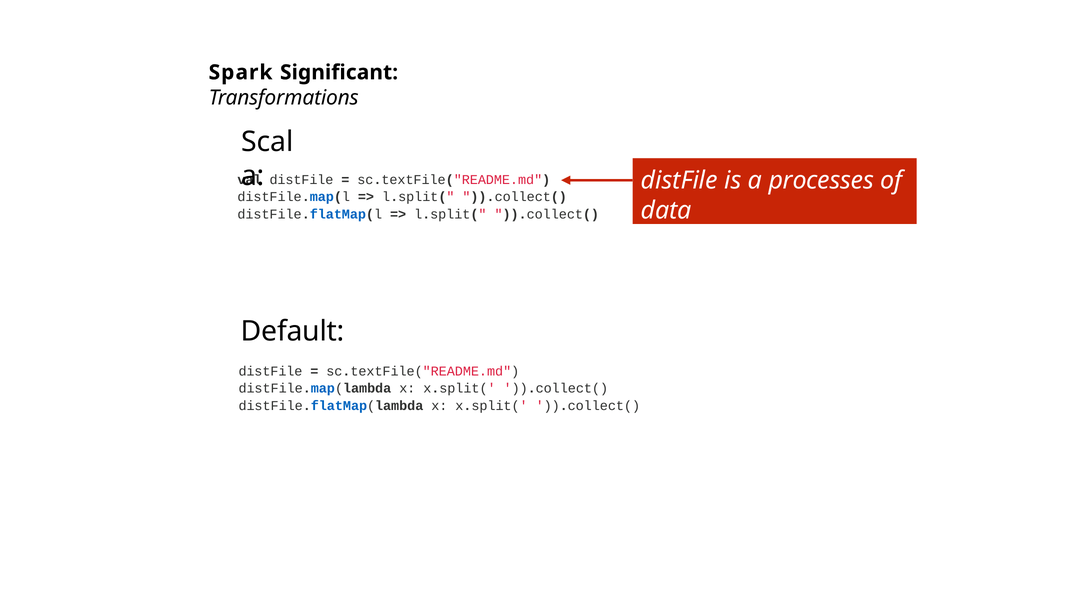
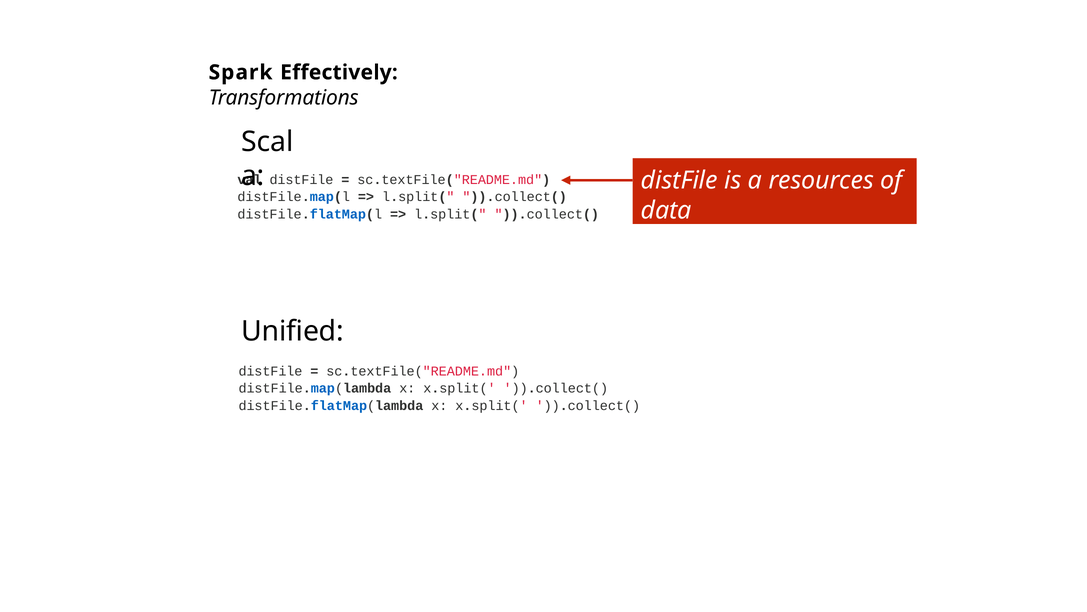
Significant: Significant -> Effectively
processes: processes -> resources
Default: Default -> Unified
